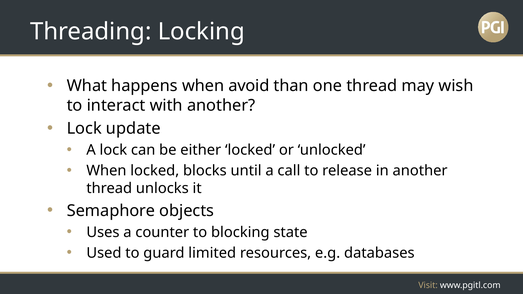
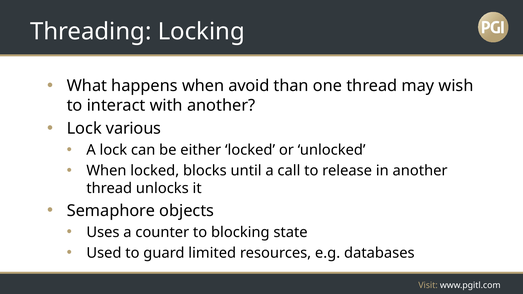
update: update -> various
